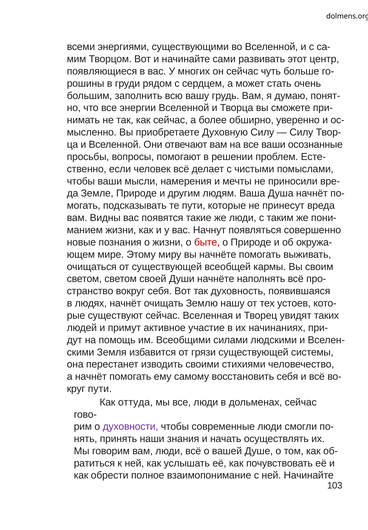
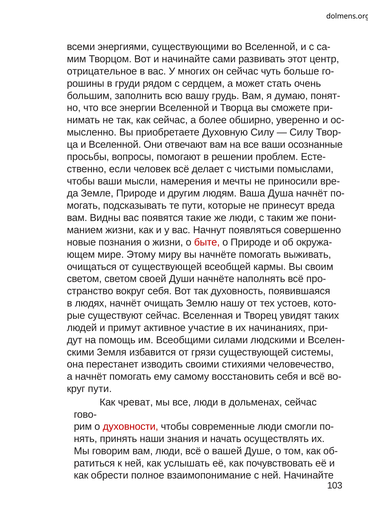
появляющиеся: появляющиеся -> отрицательное
оттуда: оттуда -> чреват
духовности colour: purple -> red
